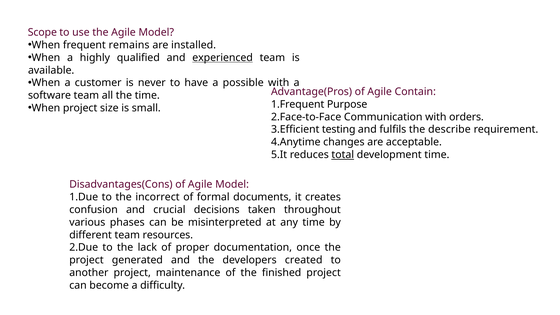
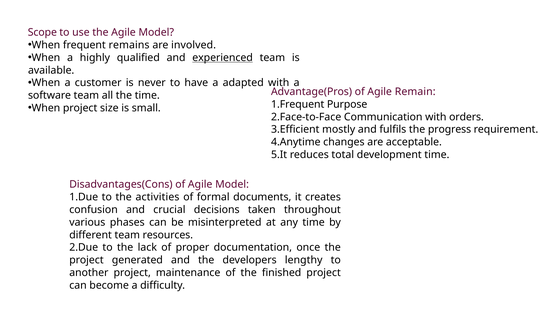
installed: installed -> involved
possible: possible -> adapted
Contain: Contain -> Remain
testing: testing -> mostly
describe: describe -> progress
total underline: present -> none
incorrect: incorrect -> activities
created: created -> lengthy
